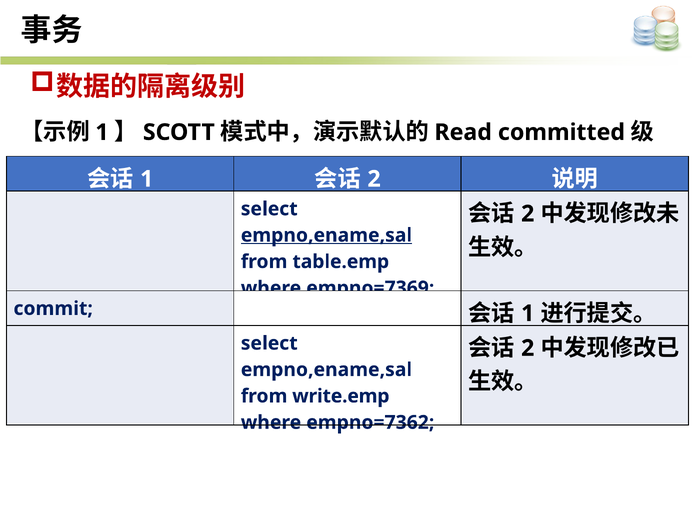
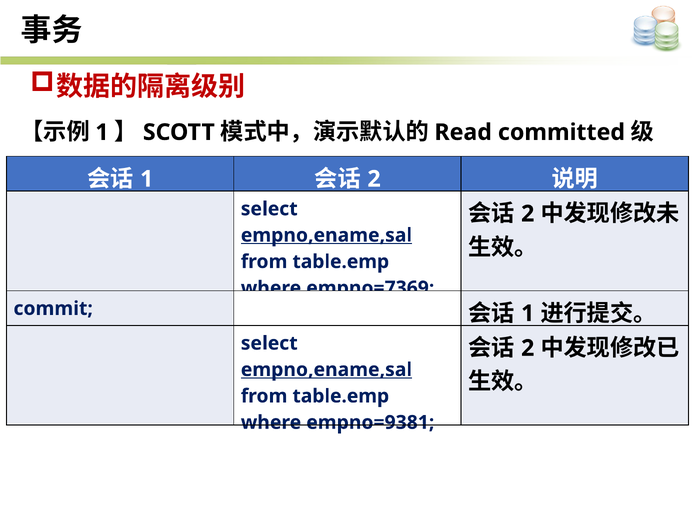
empno,ename,sal at (326, 370) underline: none -> present
write.emp at (341, 396): write.emp -> table.emp
empno=7362: empno=7362 -> empno=9381
